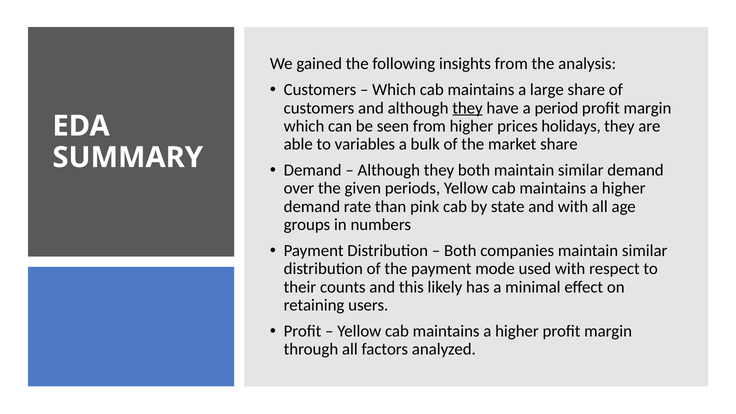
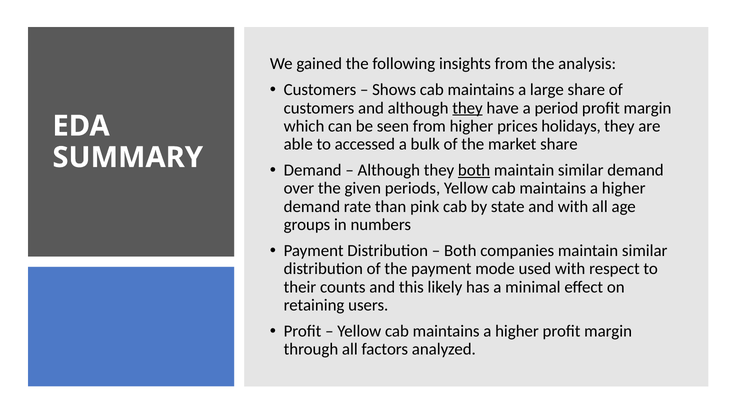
Which at (394, 90): Which -> Shows
variables: variables -> accessed
both at (474, 170) underline: none -> present
